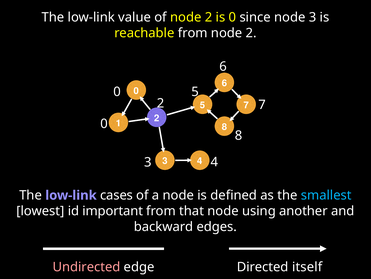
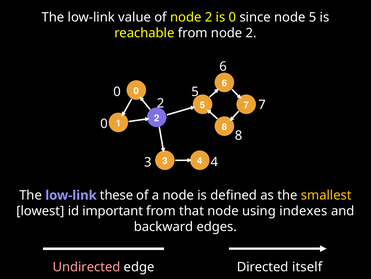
3 at (313, 17): 3 -> 5
cases: cases -> these
smallest colour: light blue -> yellow
another: another -> indexes
